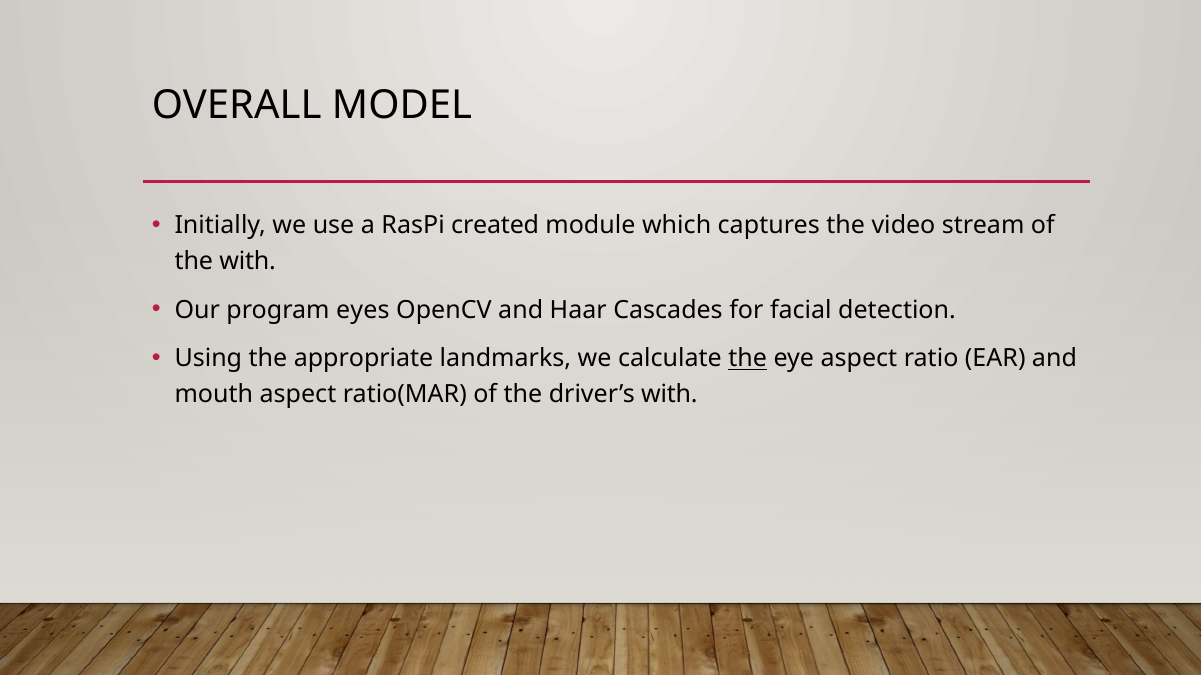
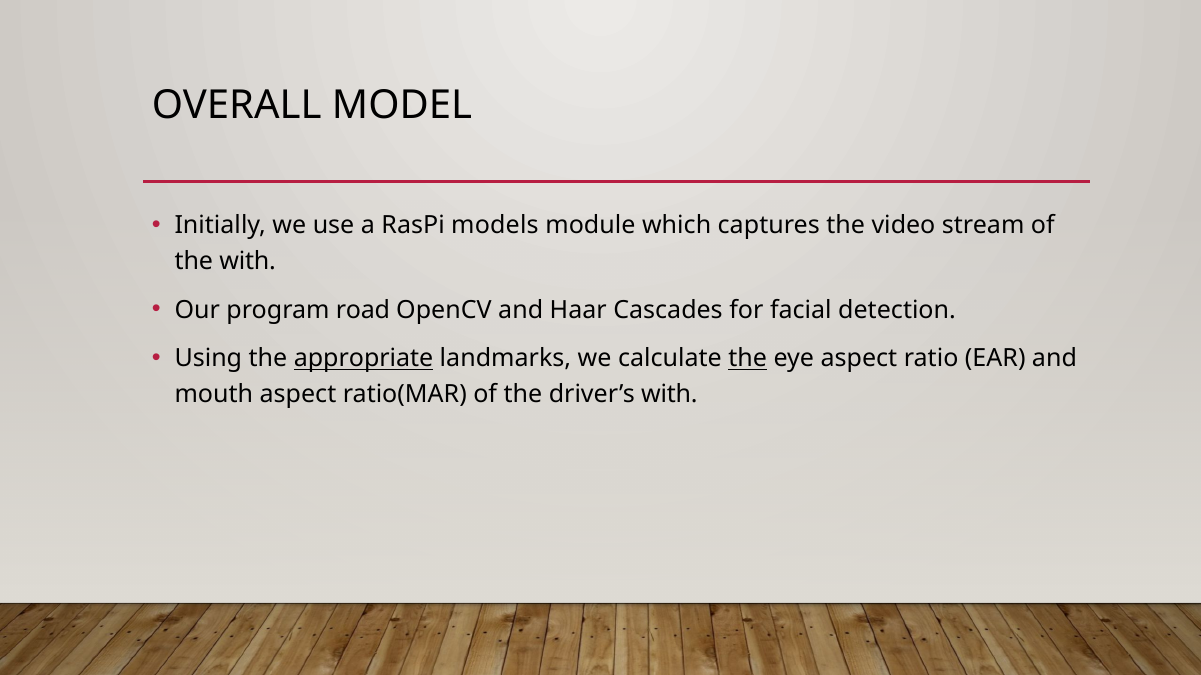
created: created -> models
eyes: eyes -> road
appropriate underline: none -> present
